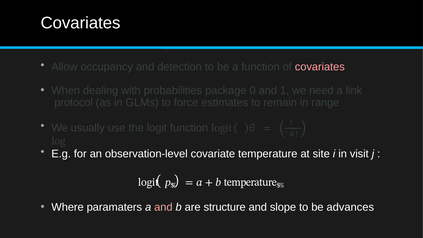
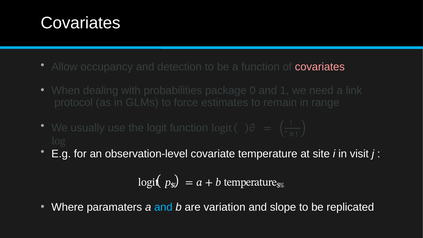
and at (163, 207) colour: pink -> light blue
structure: structure -> variation
advances: advances -> replicated
